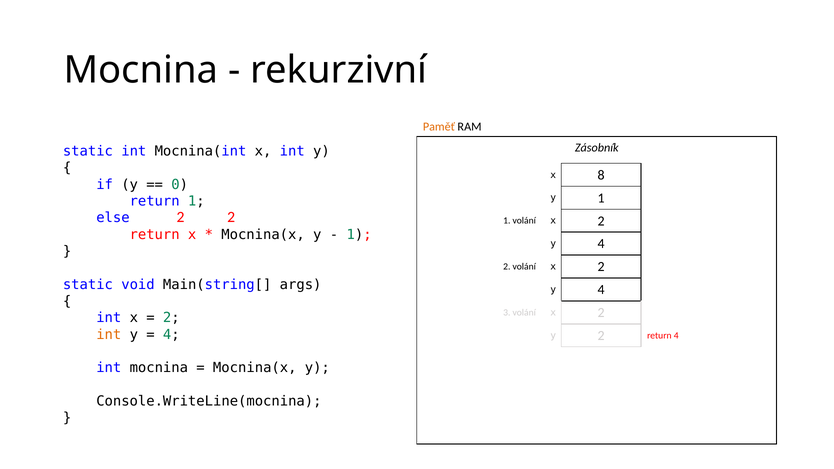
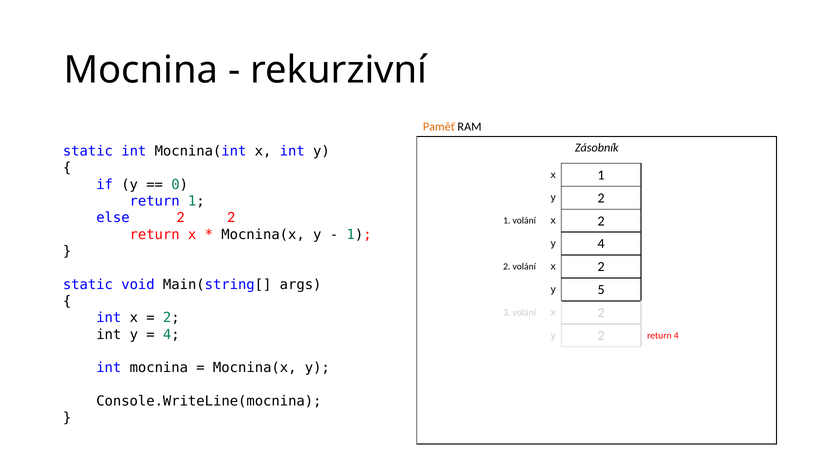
x 8: 8 -> 1
1 at (601, 198): 1 -> 2
4 at (601, 290): 4 -> 5
int at (109, 335) colour: orange -> black
